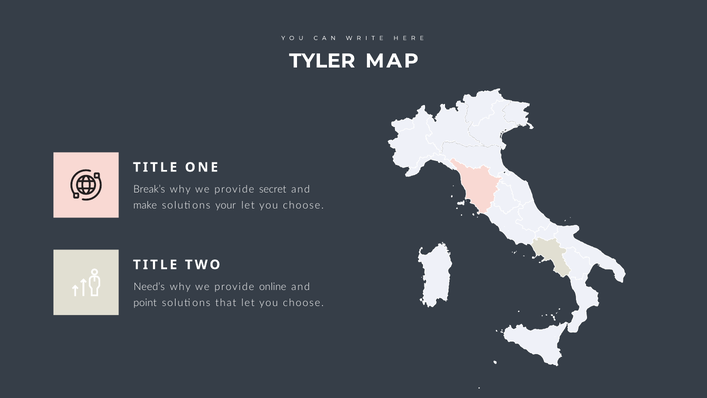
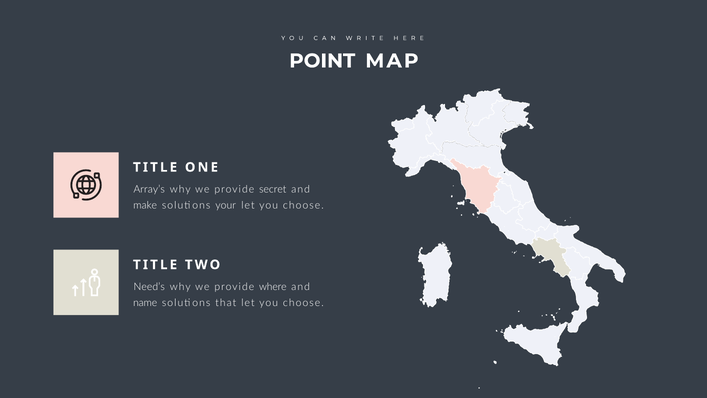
TYLER: TYLER -> POINT
Break’s: Break’s -> Array’s
online: online -> where
point: point -> name
